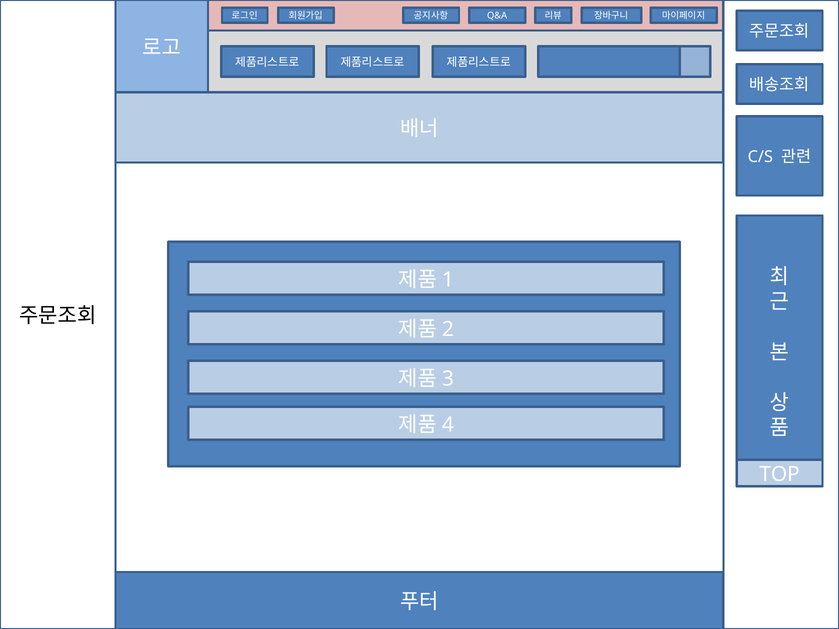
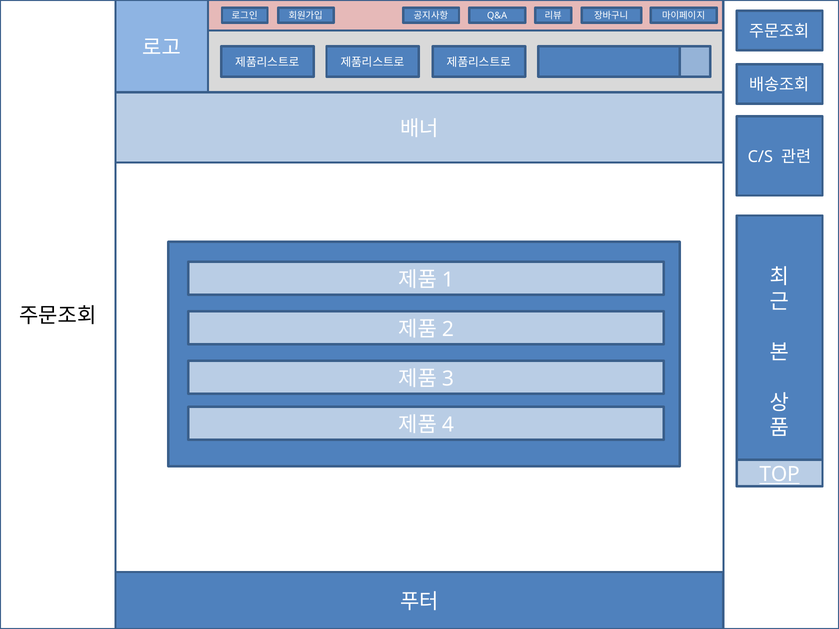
TOP underline: none -> present
